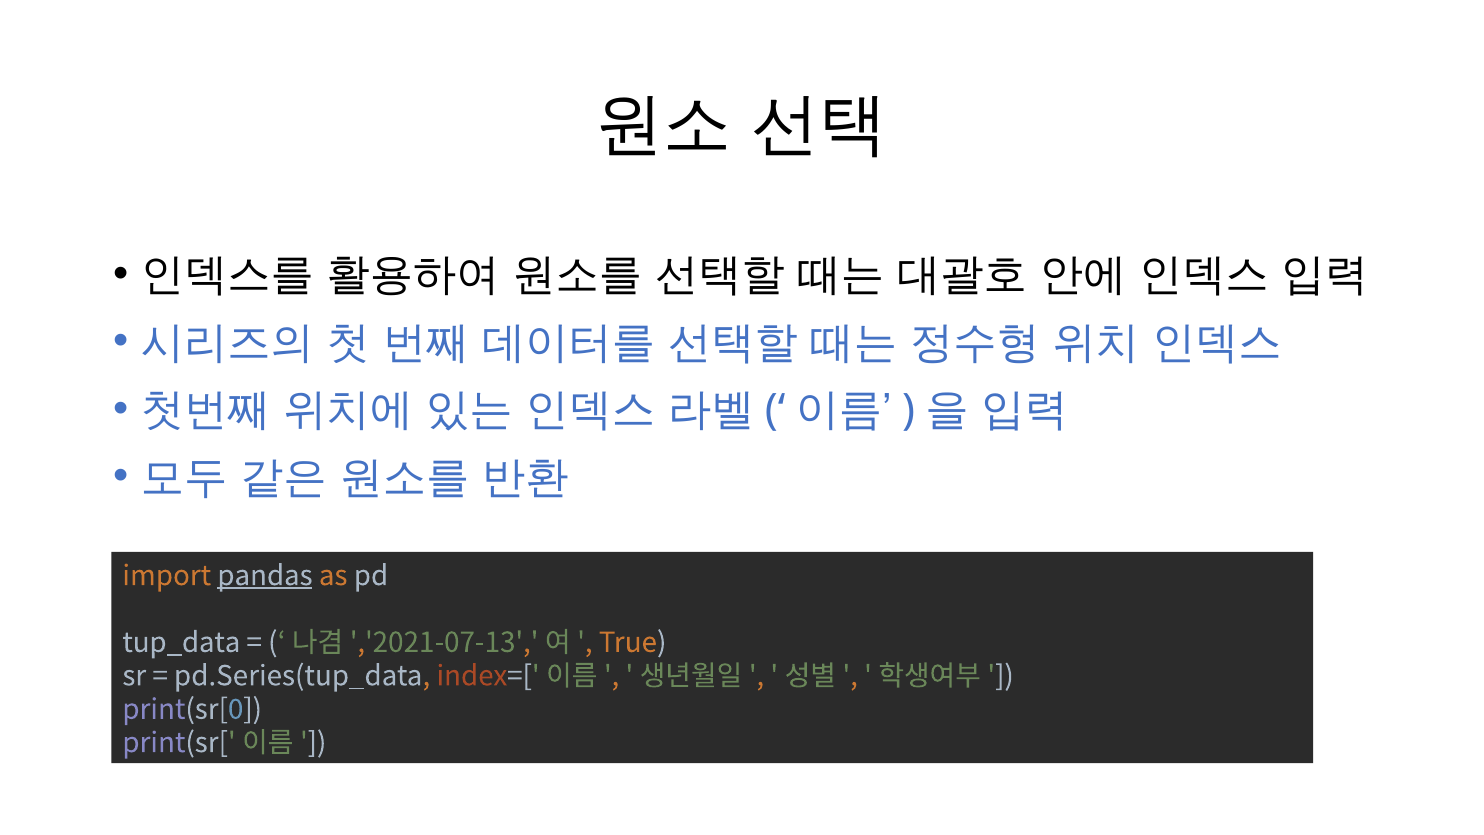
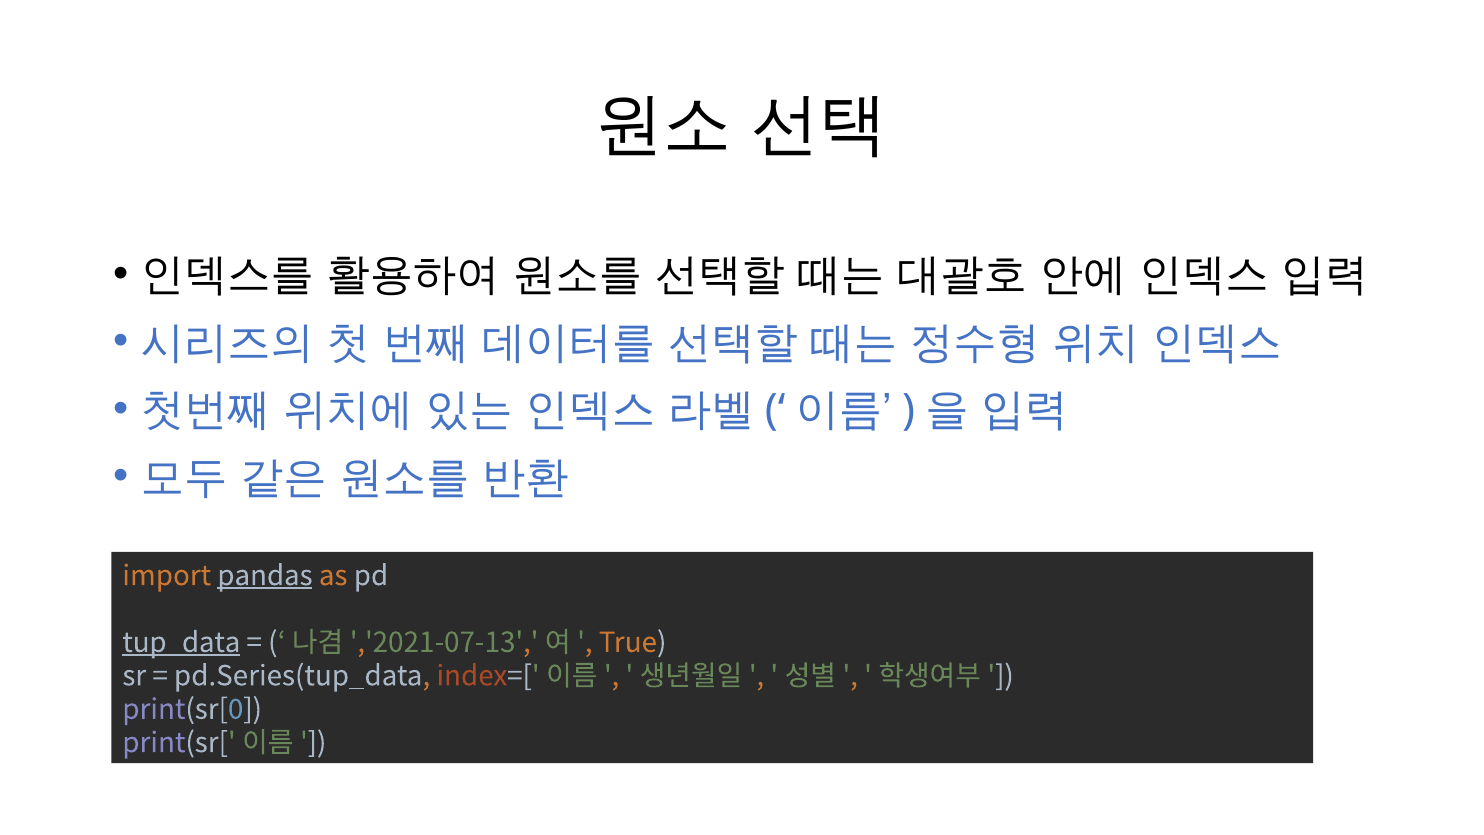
tup_data underline: none -> present
